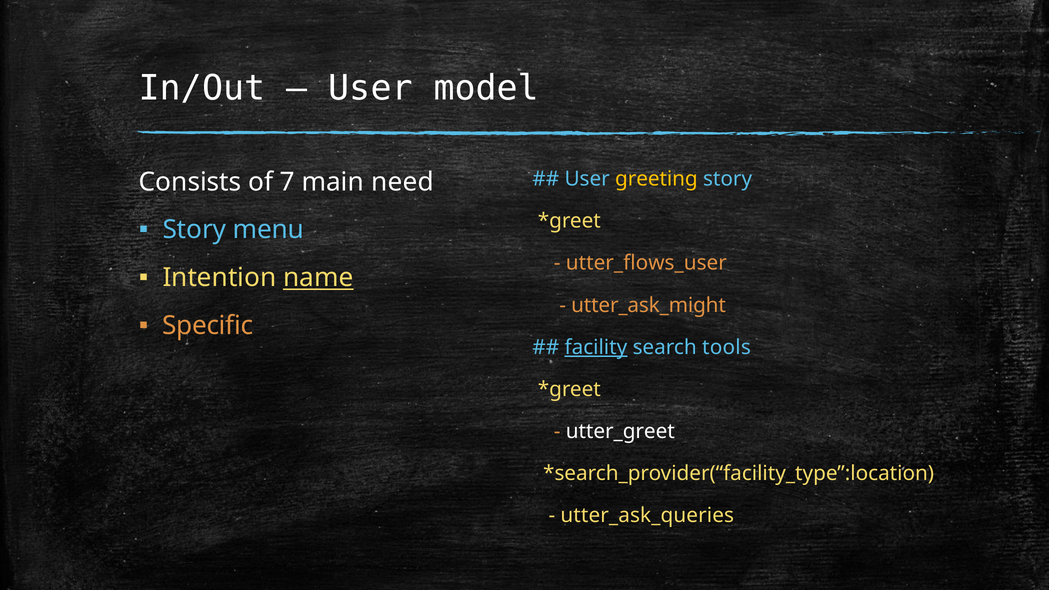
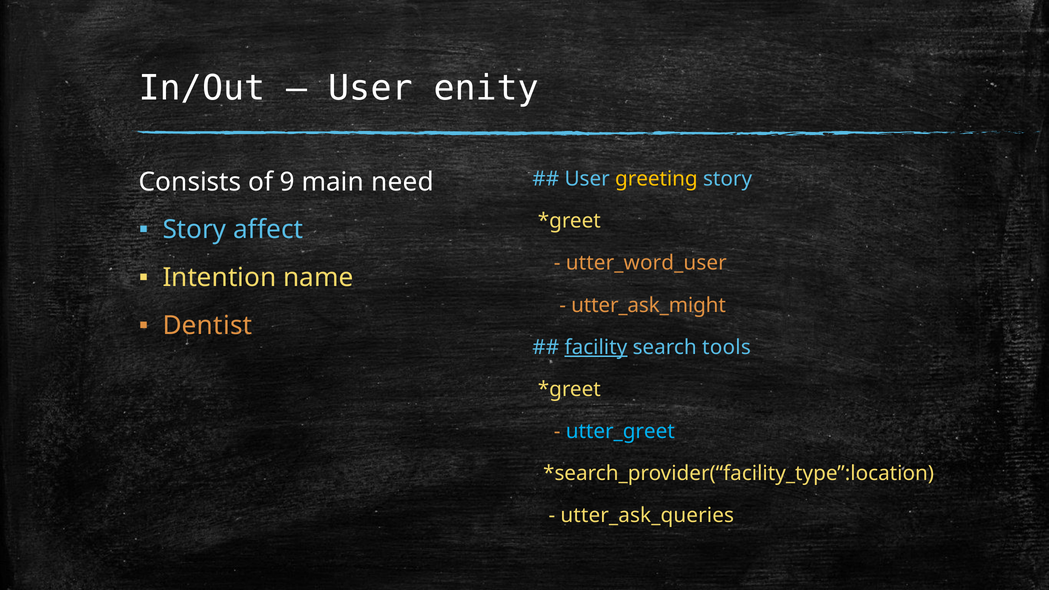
model: model -> enity
7: 7 -> 9
menu: menu -> affect
utter_flows_user: utter_flows_user -> utter_word_user
name underline: present -> none
Specific: Specific -> Dentist
utter_greet colour: white -> light blue
